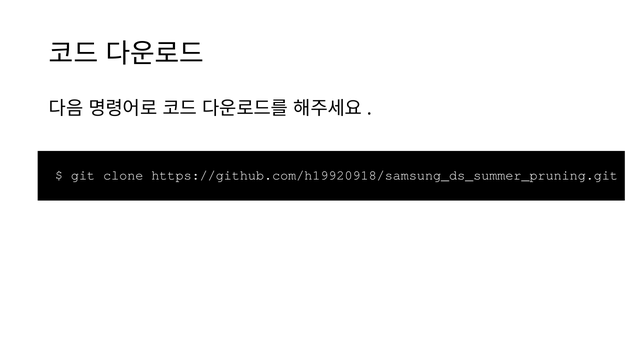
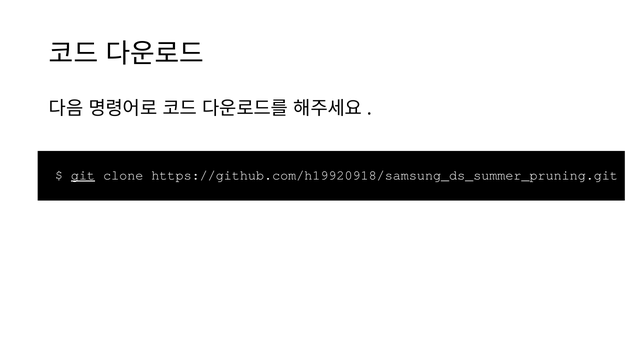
git underline: none -> present
